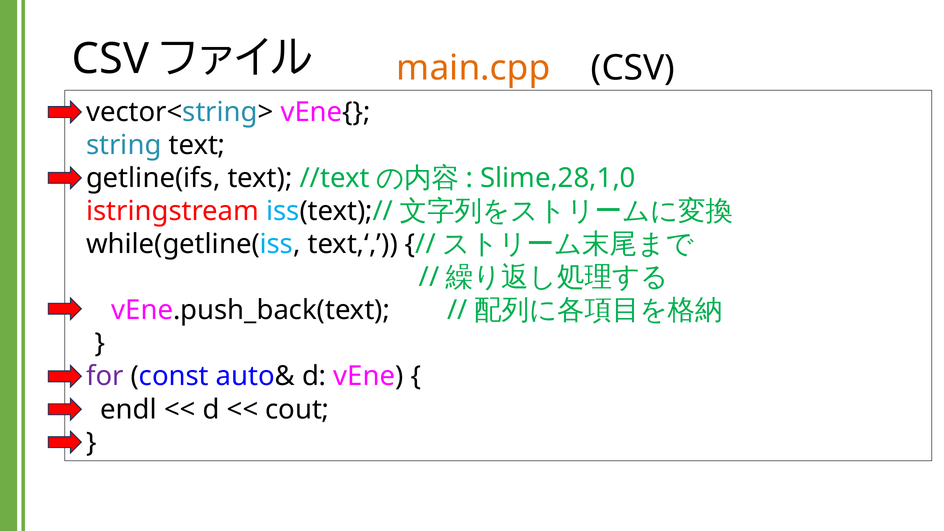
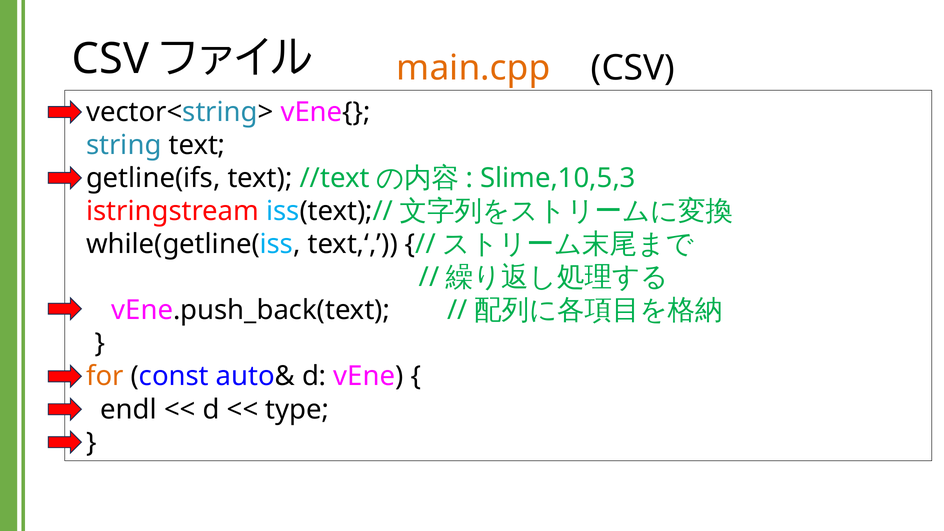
Slime,28,1,0: Slime,28,1,0 -> Slime,10,5,3
for colour: purple -> orange
cout at (297, 409): cout -> type
